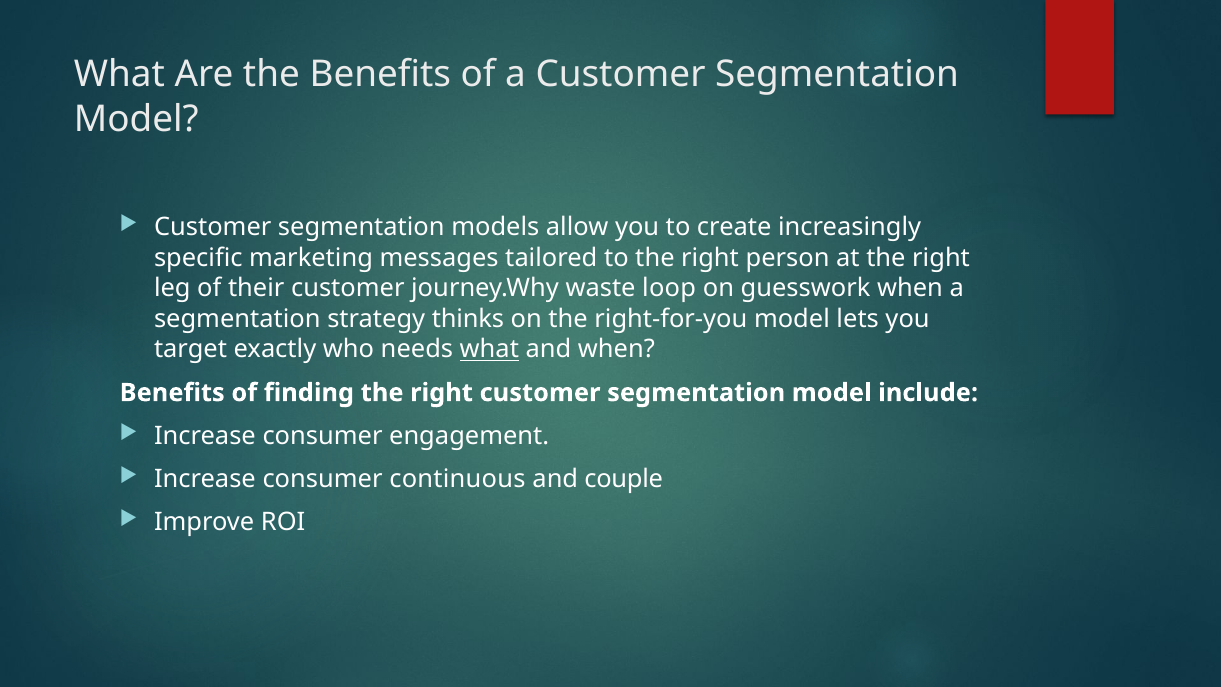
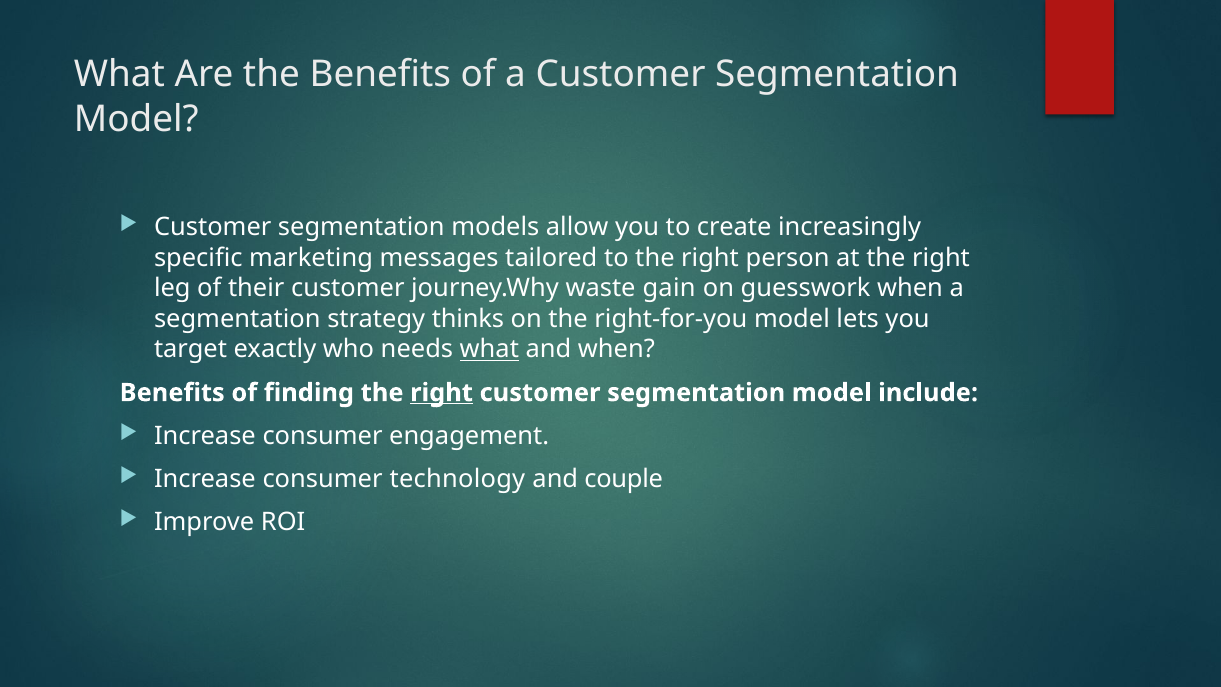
loop: loop -> gain
right at (442, 393) underline: none -> present
continuous: continuous -> technology
